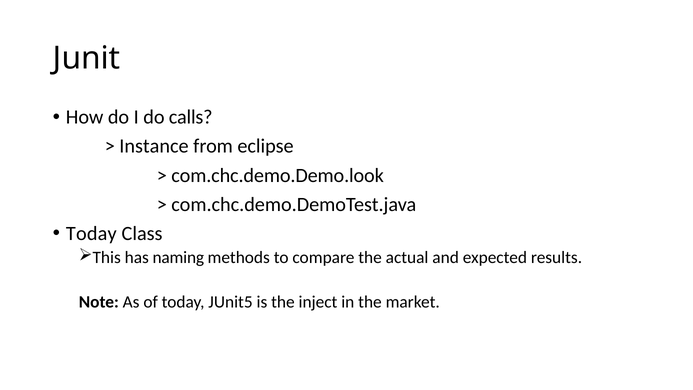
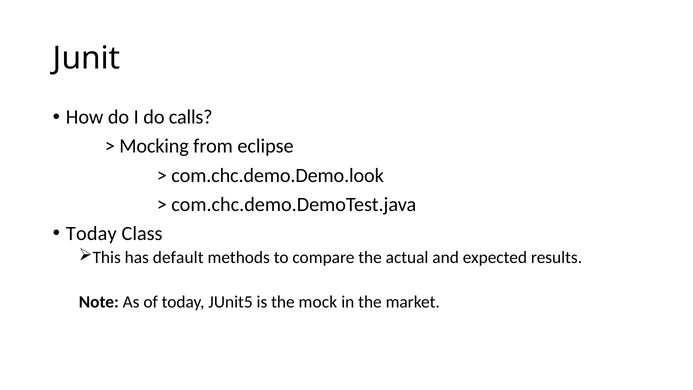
Instance: Instance -> Mocking
naming: naming -> default
inject: inject -> mock
